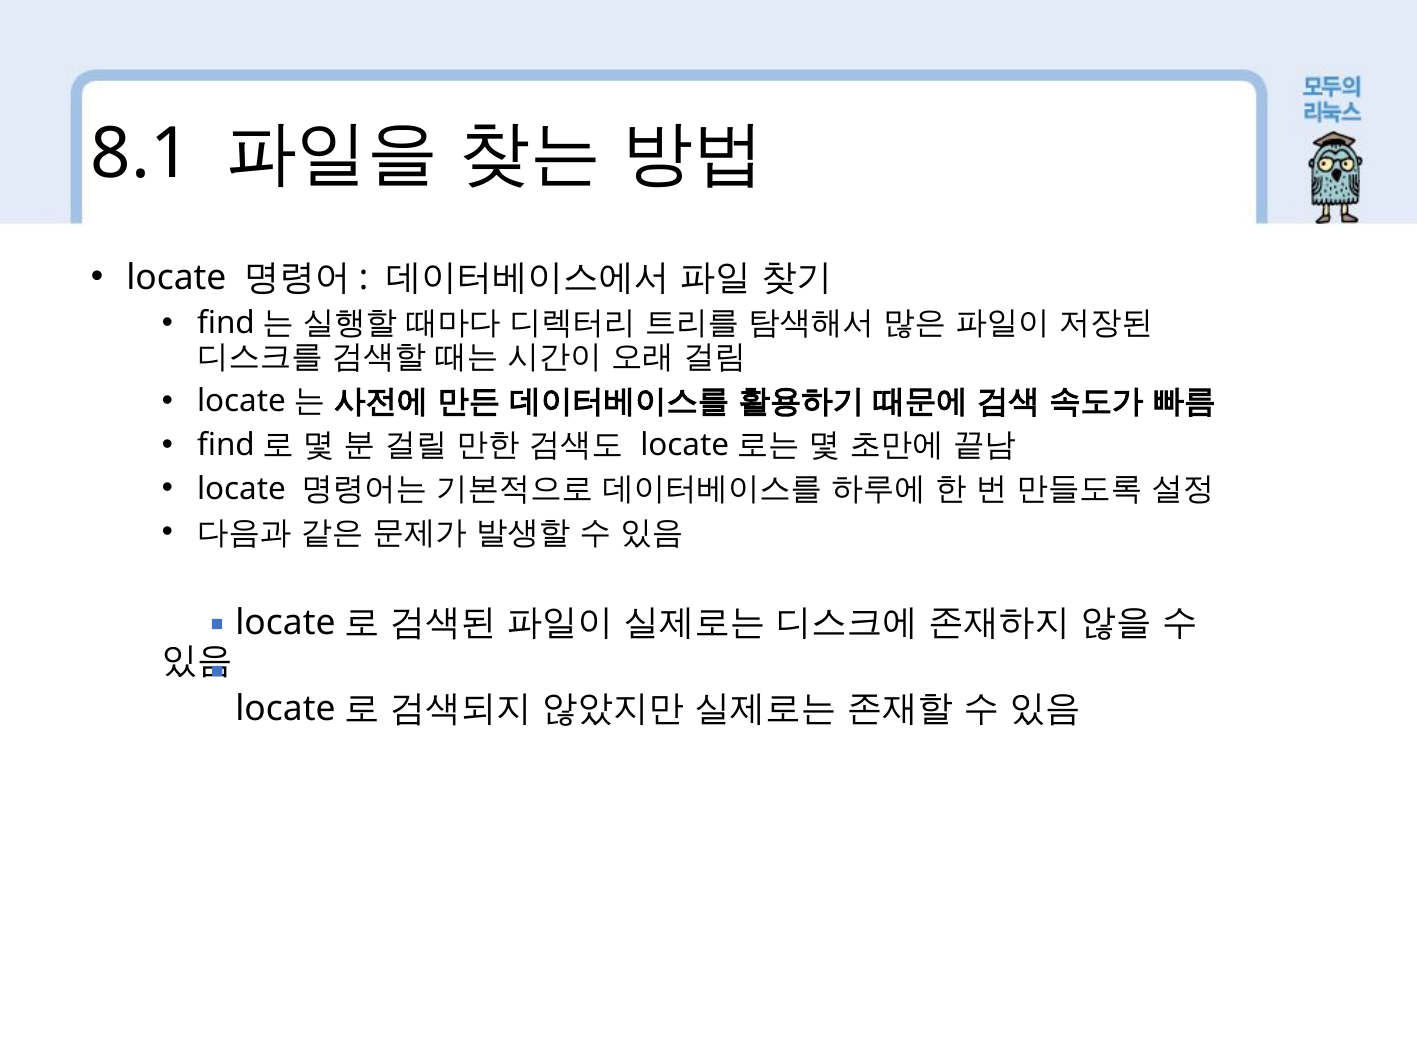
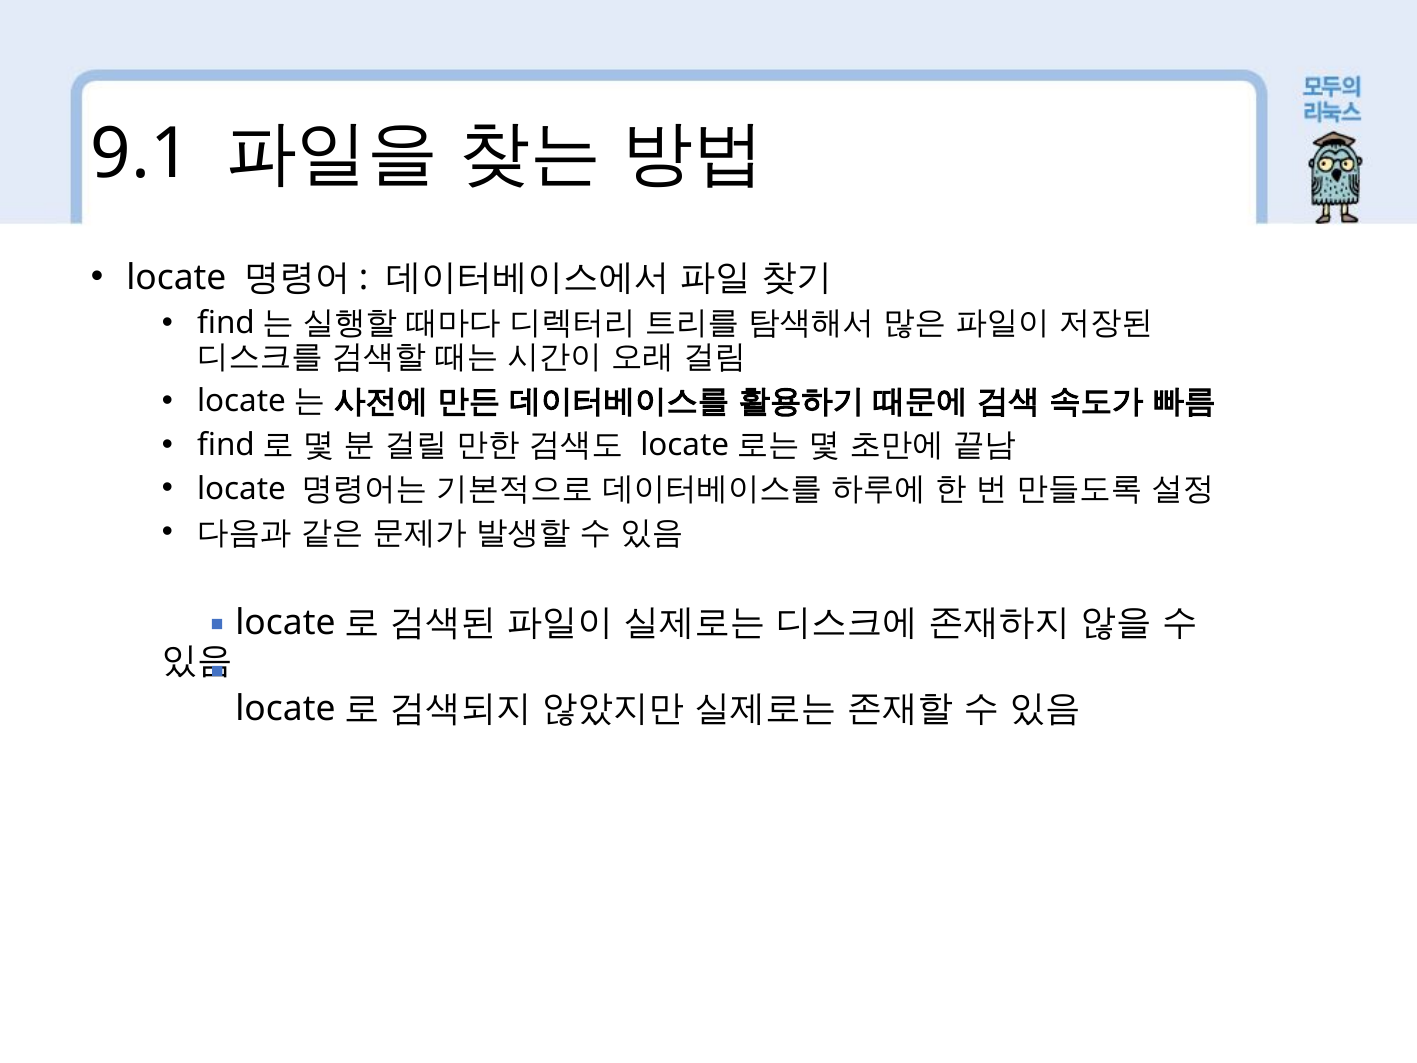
8.1: 8.1 -> 9.1
